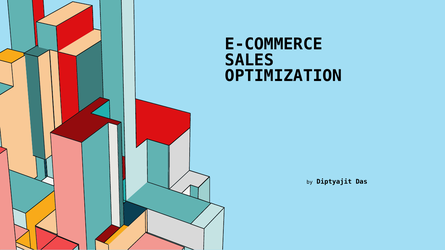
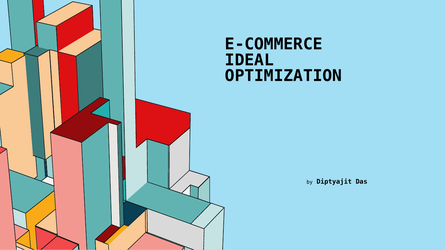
SALES: SALES -> IDEAL
